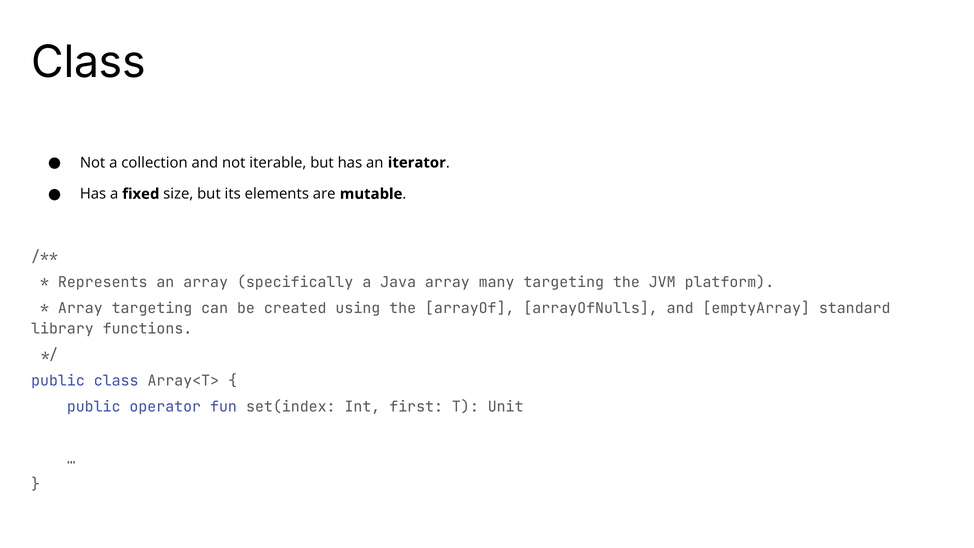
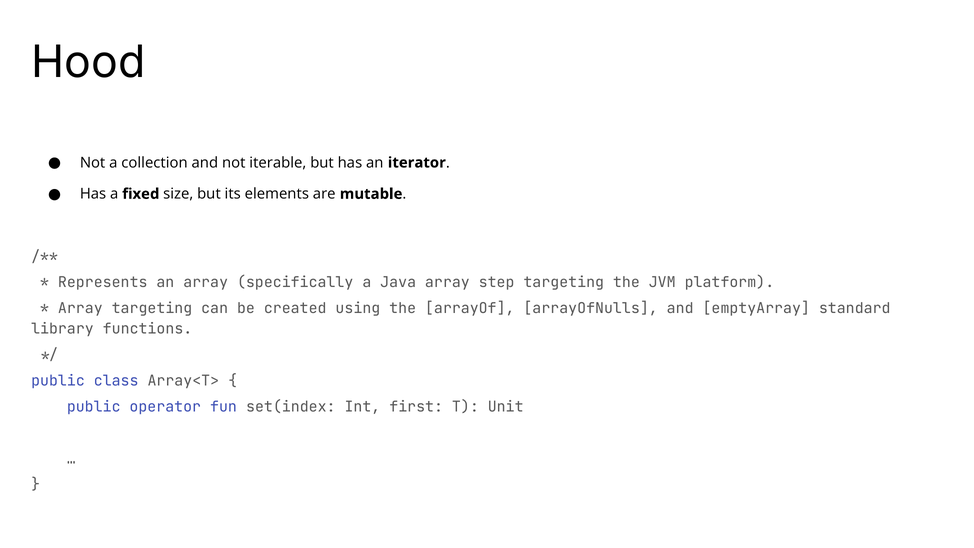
Class at (89, 63): Class -> Hood
many: many -> step
